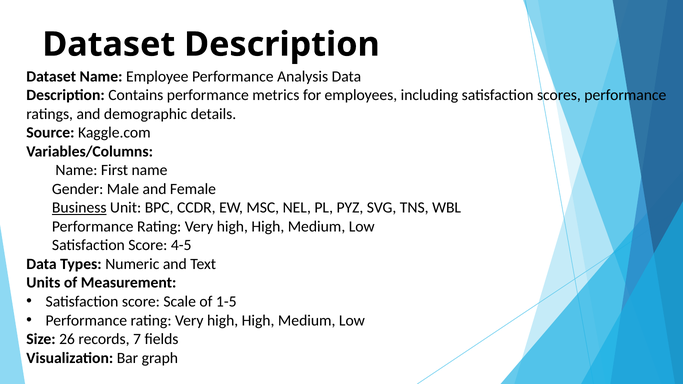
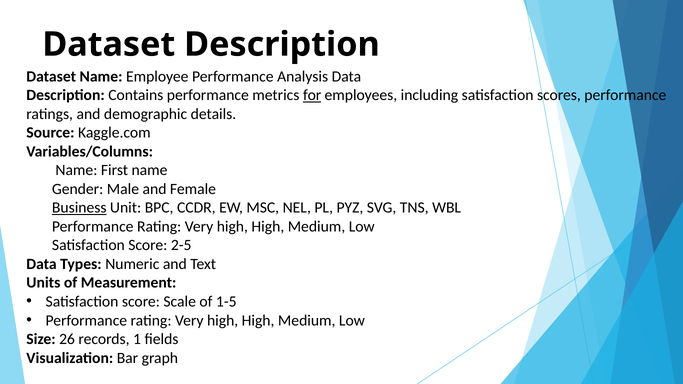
for underline: none -> present
4-5: 4-5 -> 2-5
7: 7 -> 1
